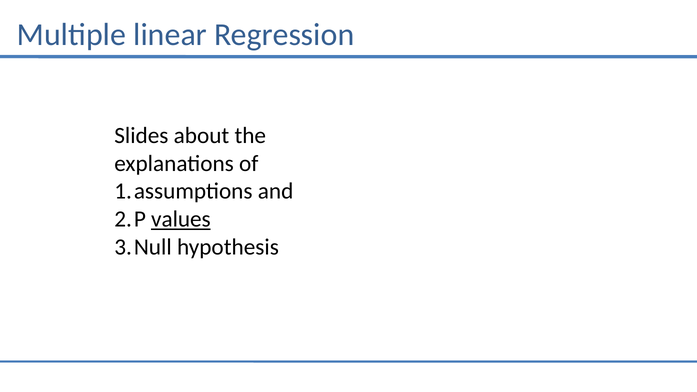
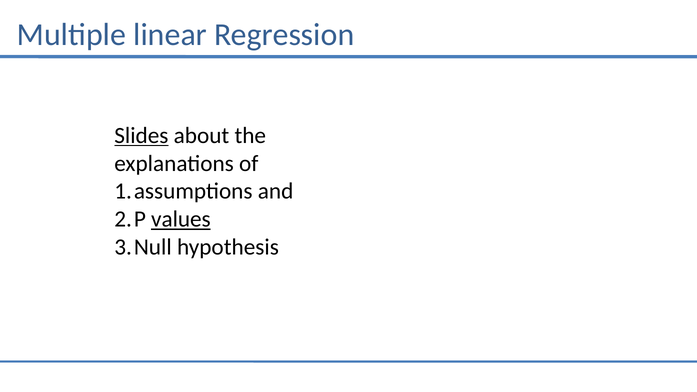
Slides underline: none -> present
